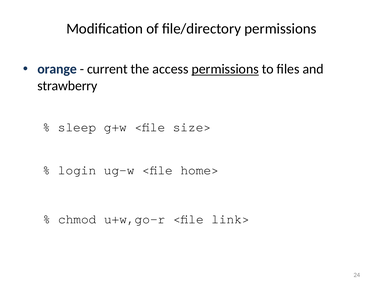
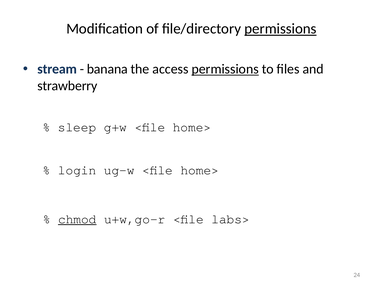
permissions at (280, 29) underline: none -> present
orange: orange -> stream
current: current -> banana
g+w <file size>: size> -> home>
chmod underline: none -> present
link>: link> -> labs>
